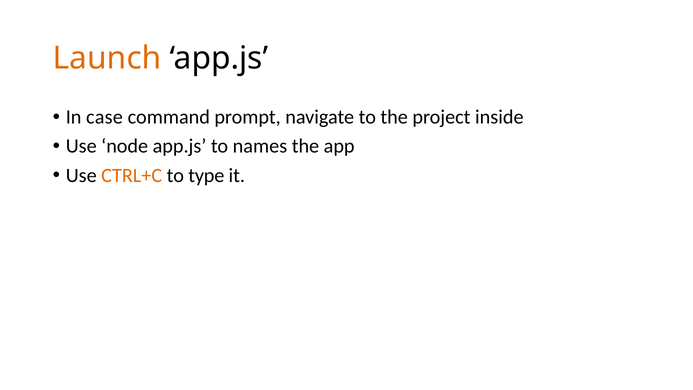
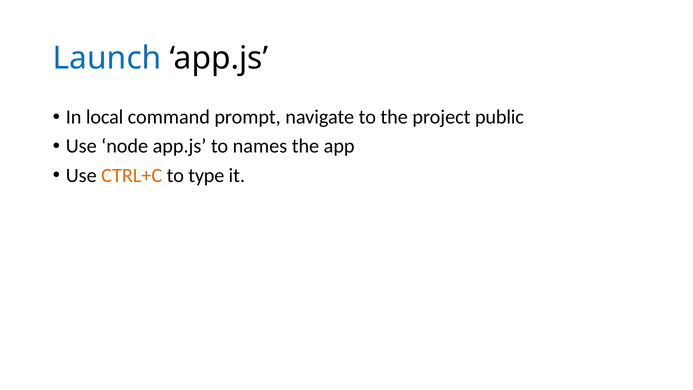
Launch colour: orange -> blue
case: case -> local
inside: inside -> public
